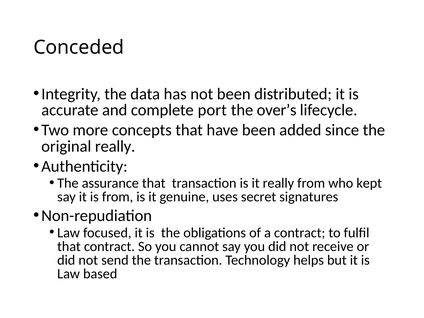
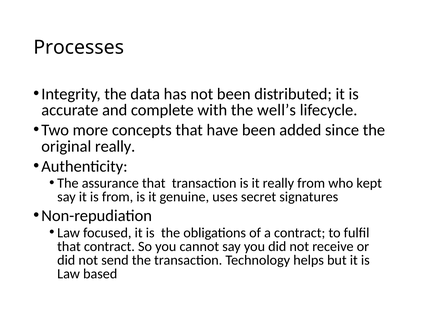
Conceded: Conceded -> Processes
port: port -> with
over’s: over’s -> well’s
